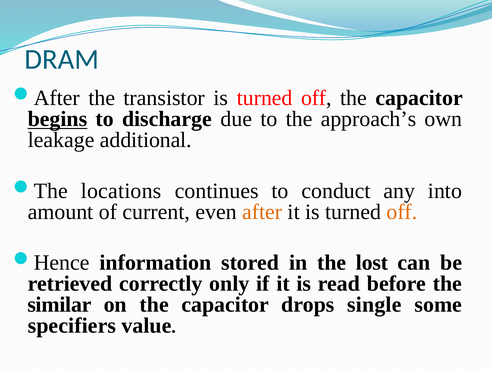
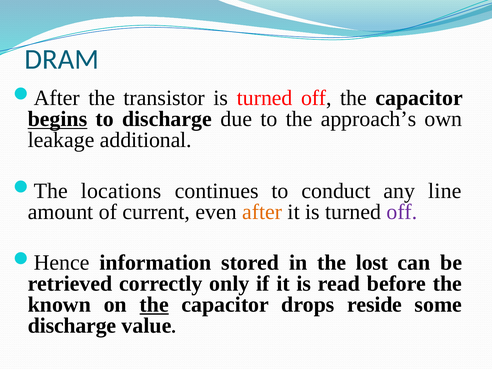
into: into -> line
off at (402, 212) colour: orange -> purple
similar: similar -> known
the at (154, 305) underline: none -> present
single: single -> reside
specifiers at (72, 326): specifiers -> discharge
